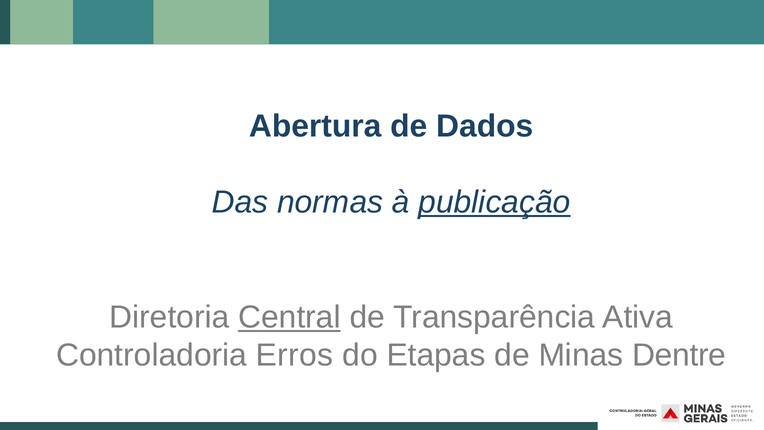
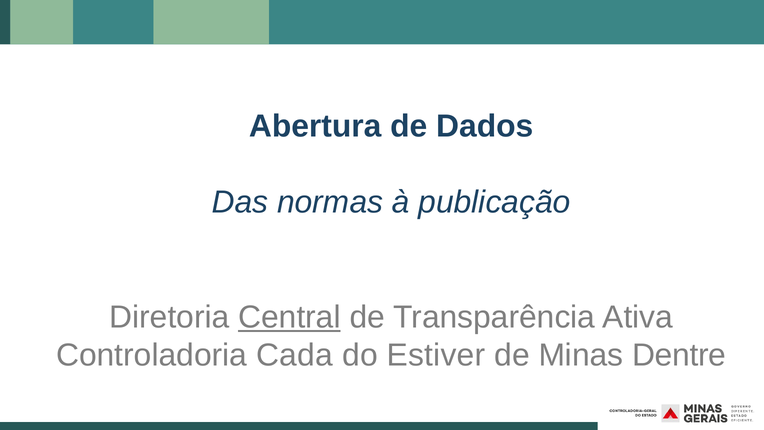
publicação underline: present -> none
Erros: Erros -> Cada
Etapas: Etapas -> Estiver
